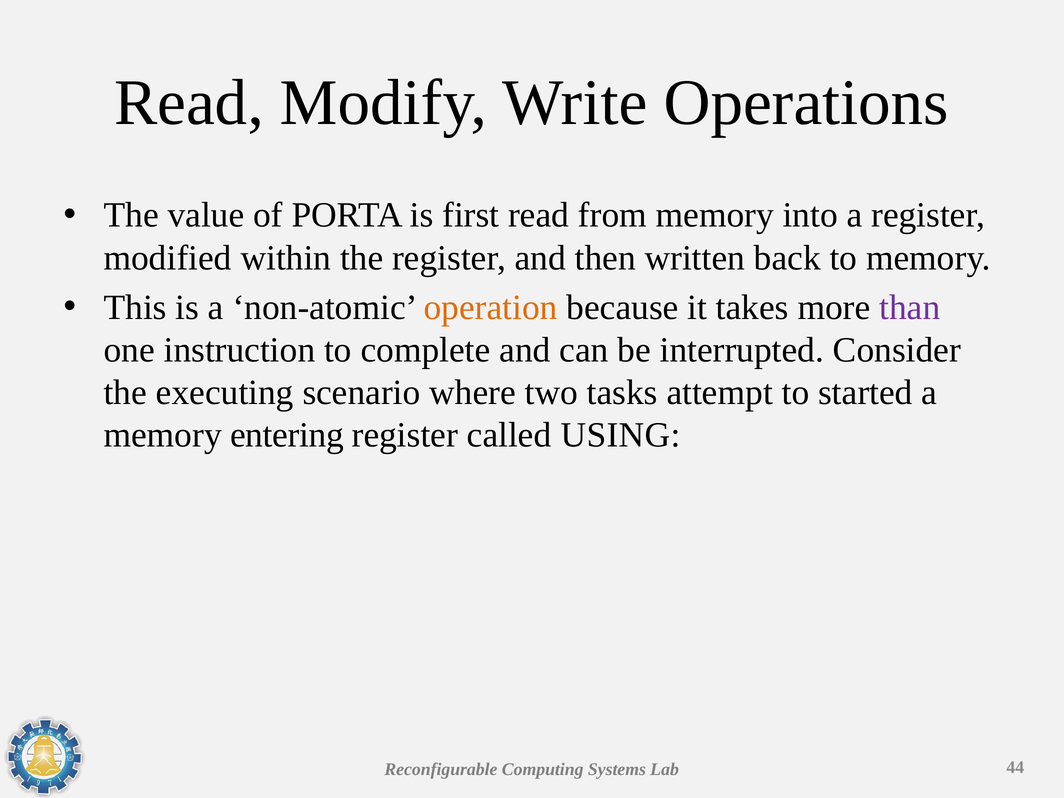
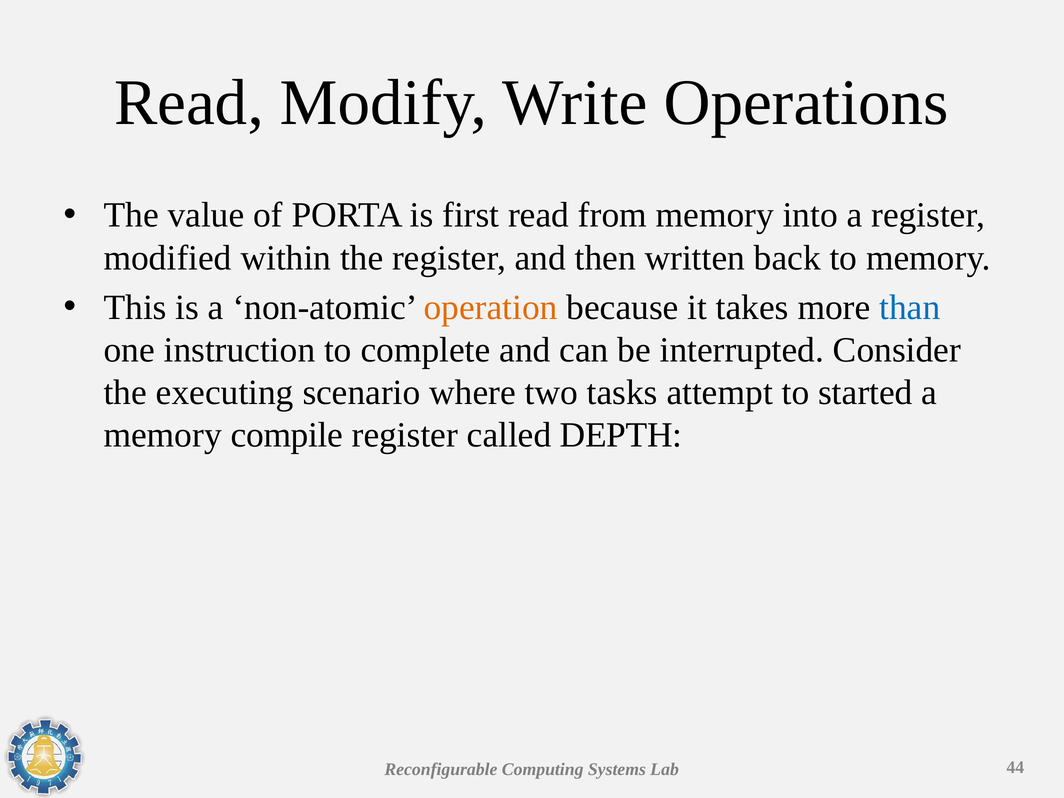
than colour: purple -> blue
entering: entering -> compile
USING: USING -> DEPTH
